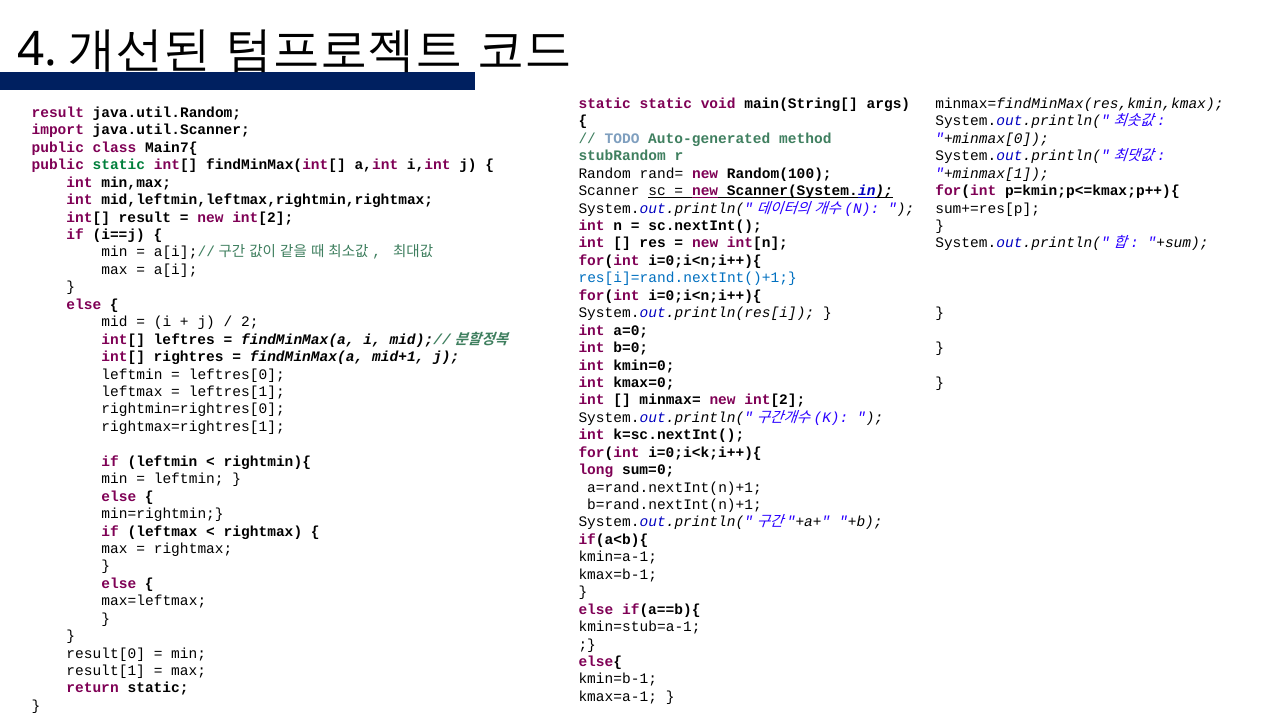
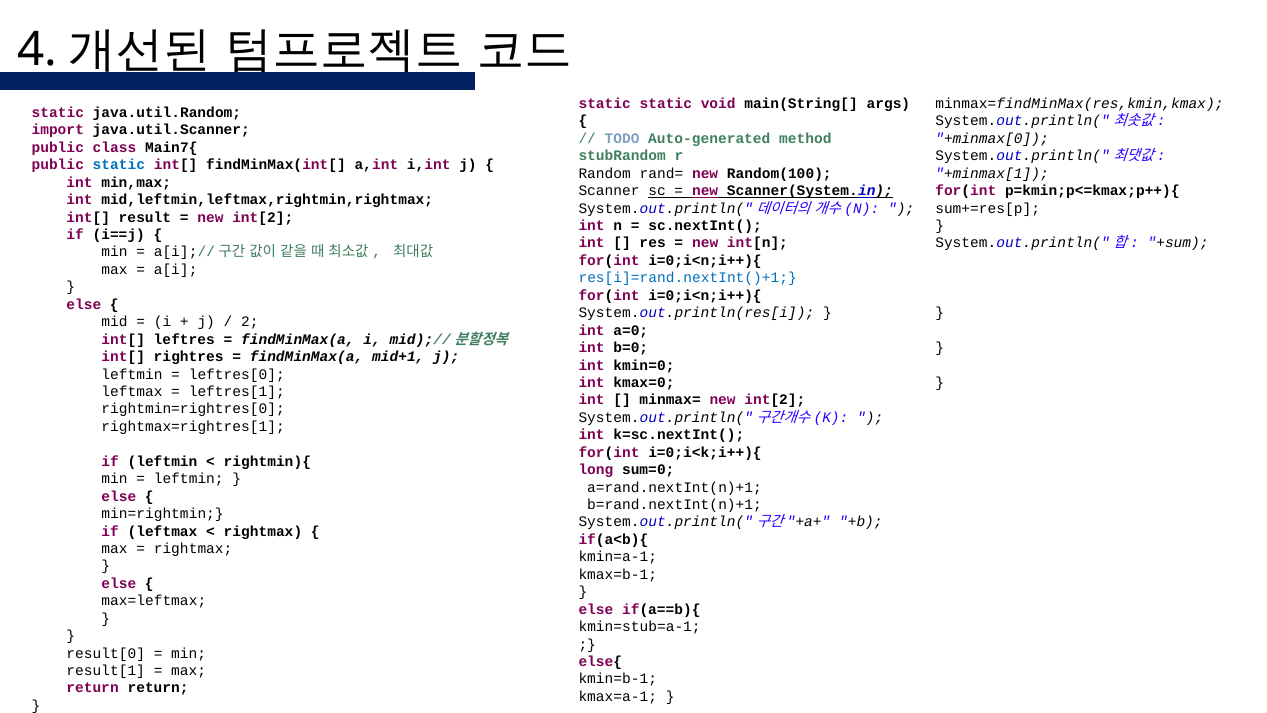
result at (58, 113): result -> static
static at (119, 165) colour: green -> blue
return static: static -> return
